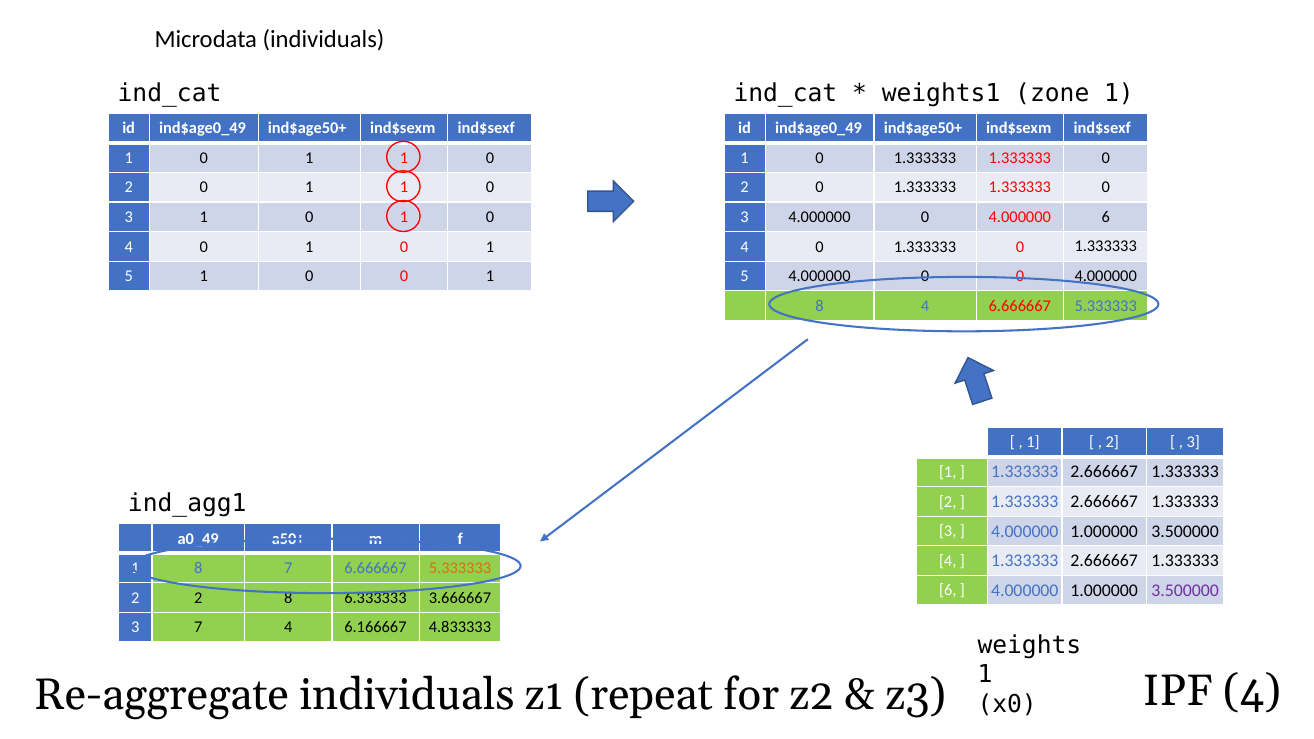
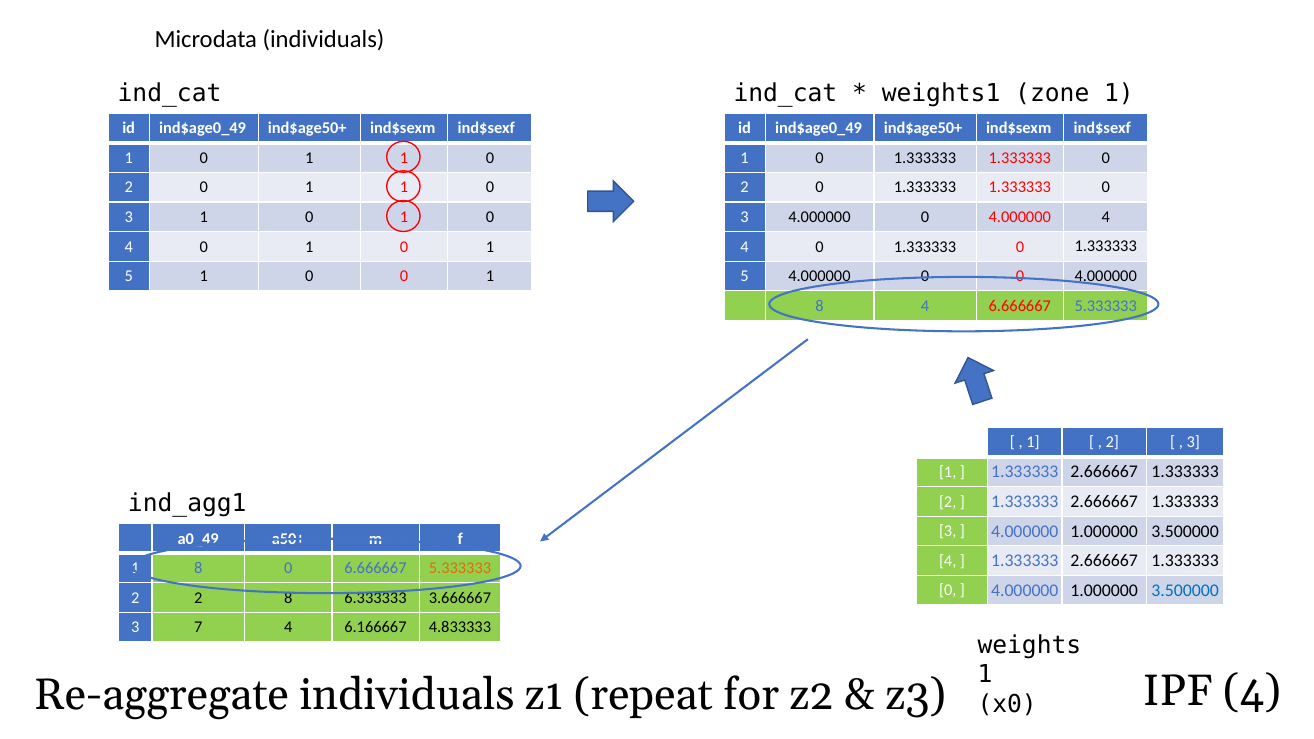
4.000000 6: 6 -> 4
8 7: 7 -> 0
6 at (948, 591): 6 -> 0
3.500000 at (1185, 591) colour: purple -> blue
